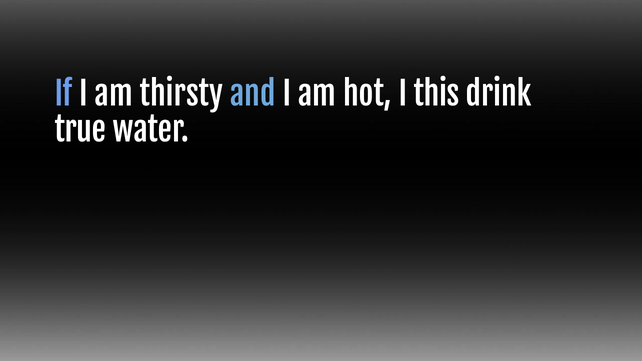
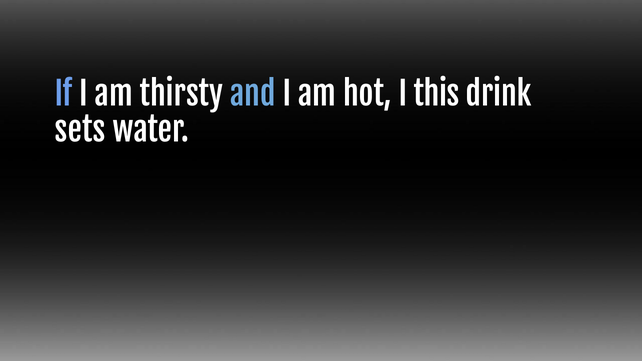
true: true -> sets
